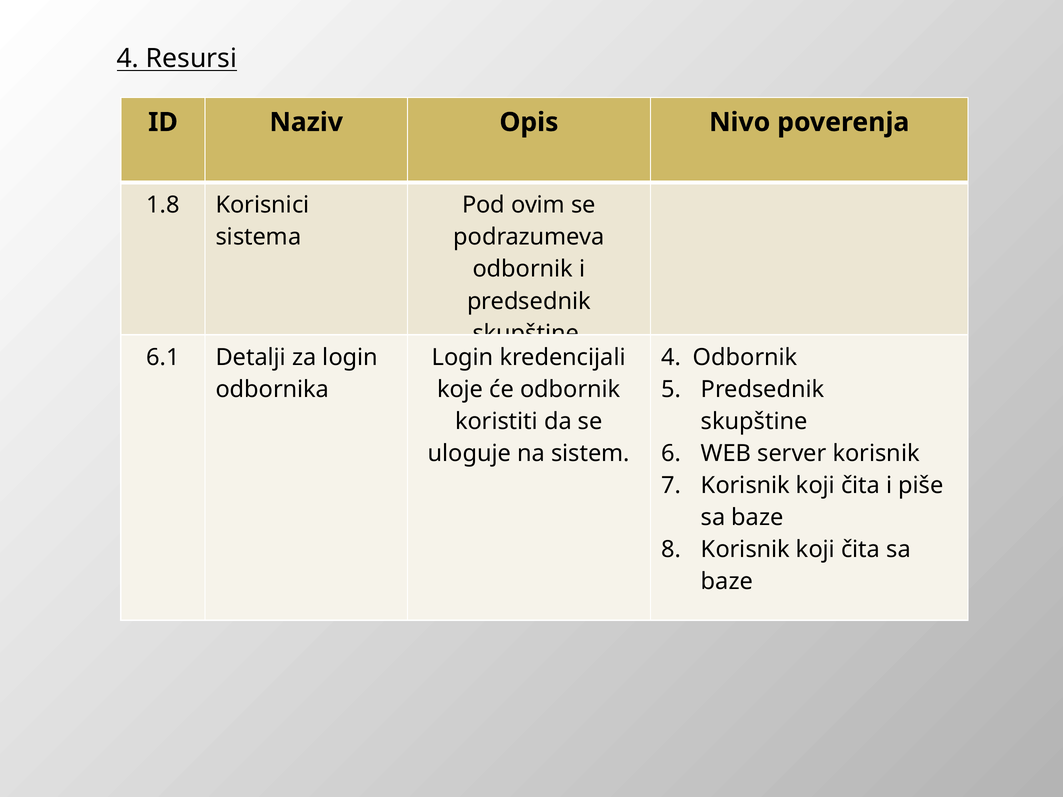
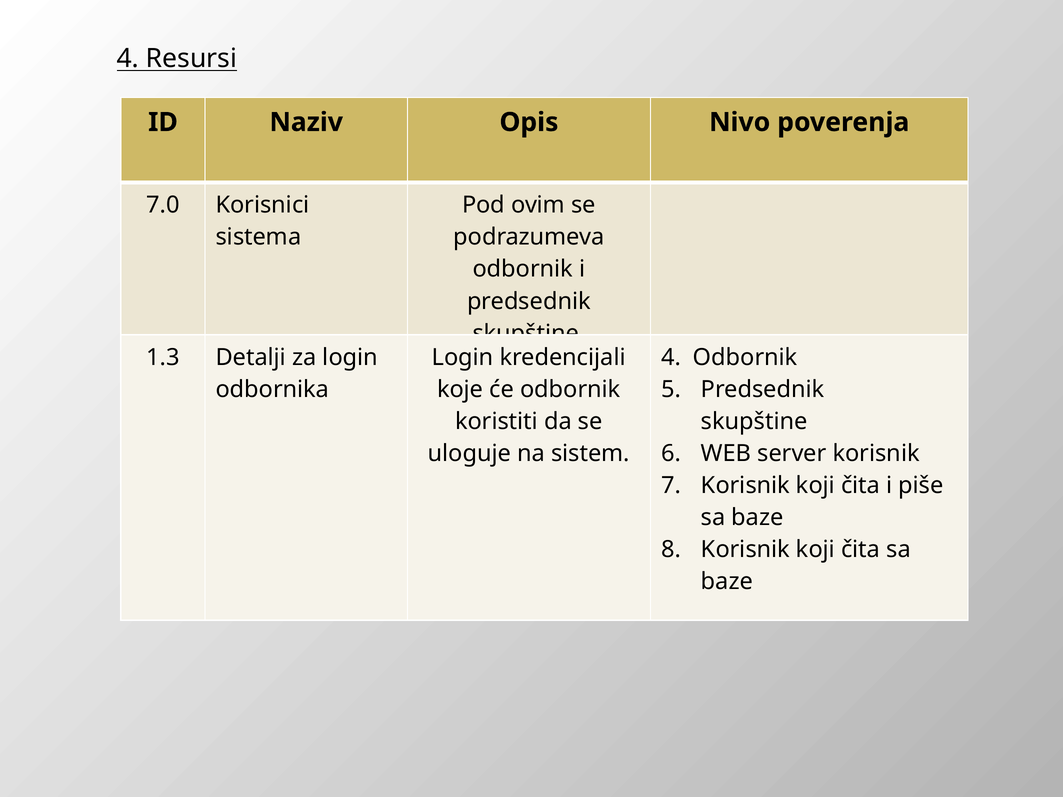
1.8: 1.8 -> 7.0
6.1: 6.1 -> 1.3
